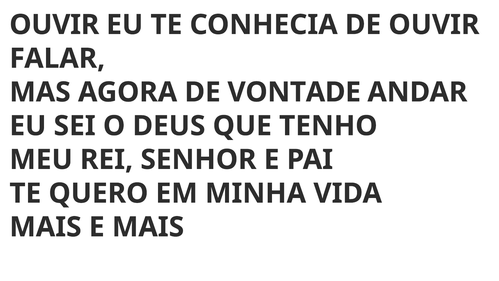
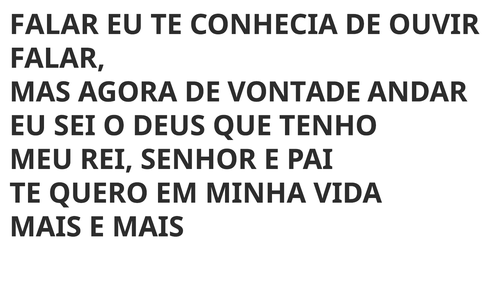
OUVIR at (54, 25): OUVIR -> FALAR
